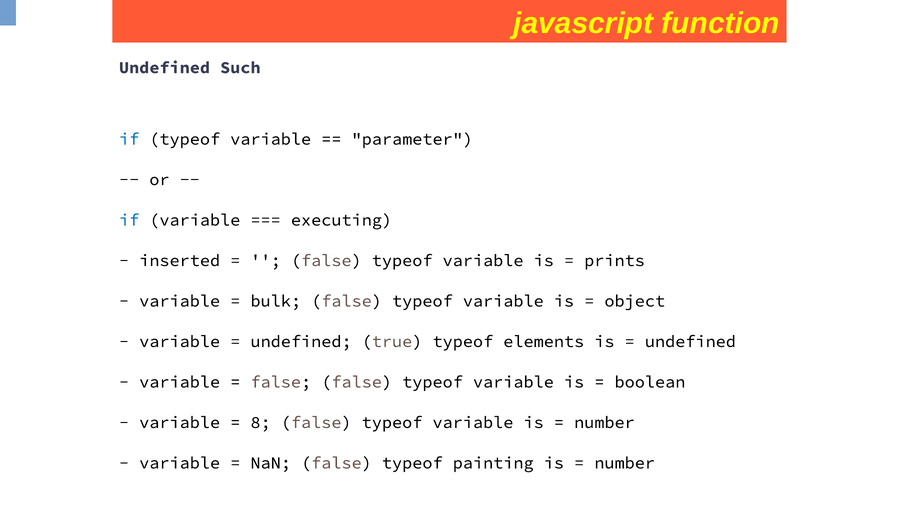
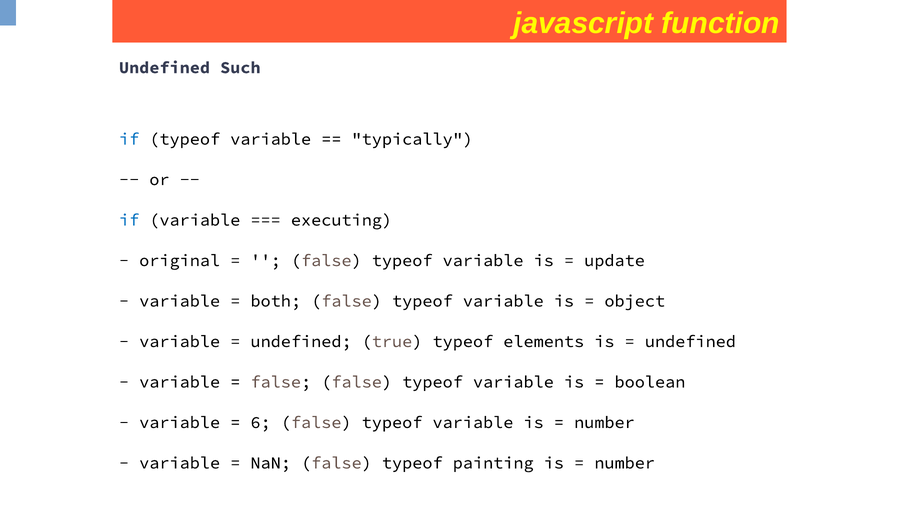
parameter: parameter -> typically
inserted: inserted -> original
prints: prints -> update
bulk: bulk -> both
8: 8 -> 6
